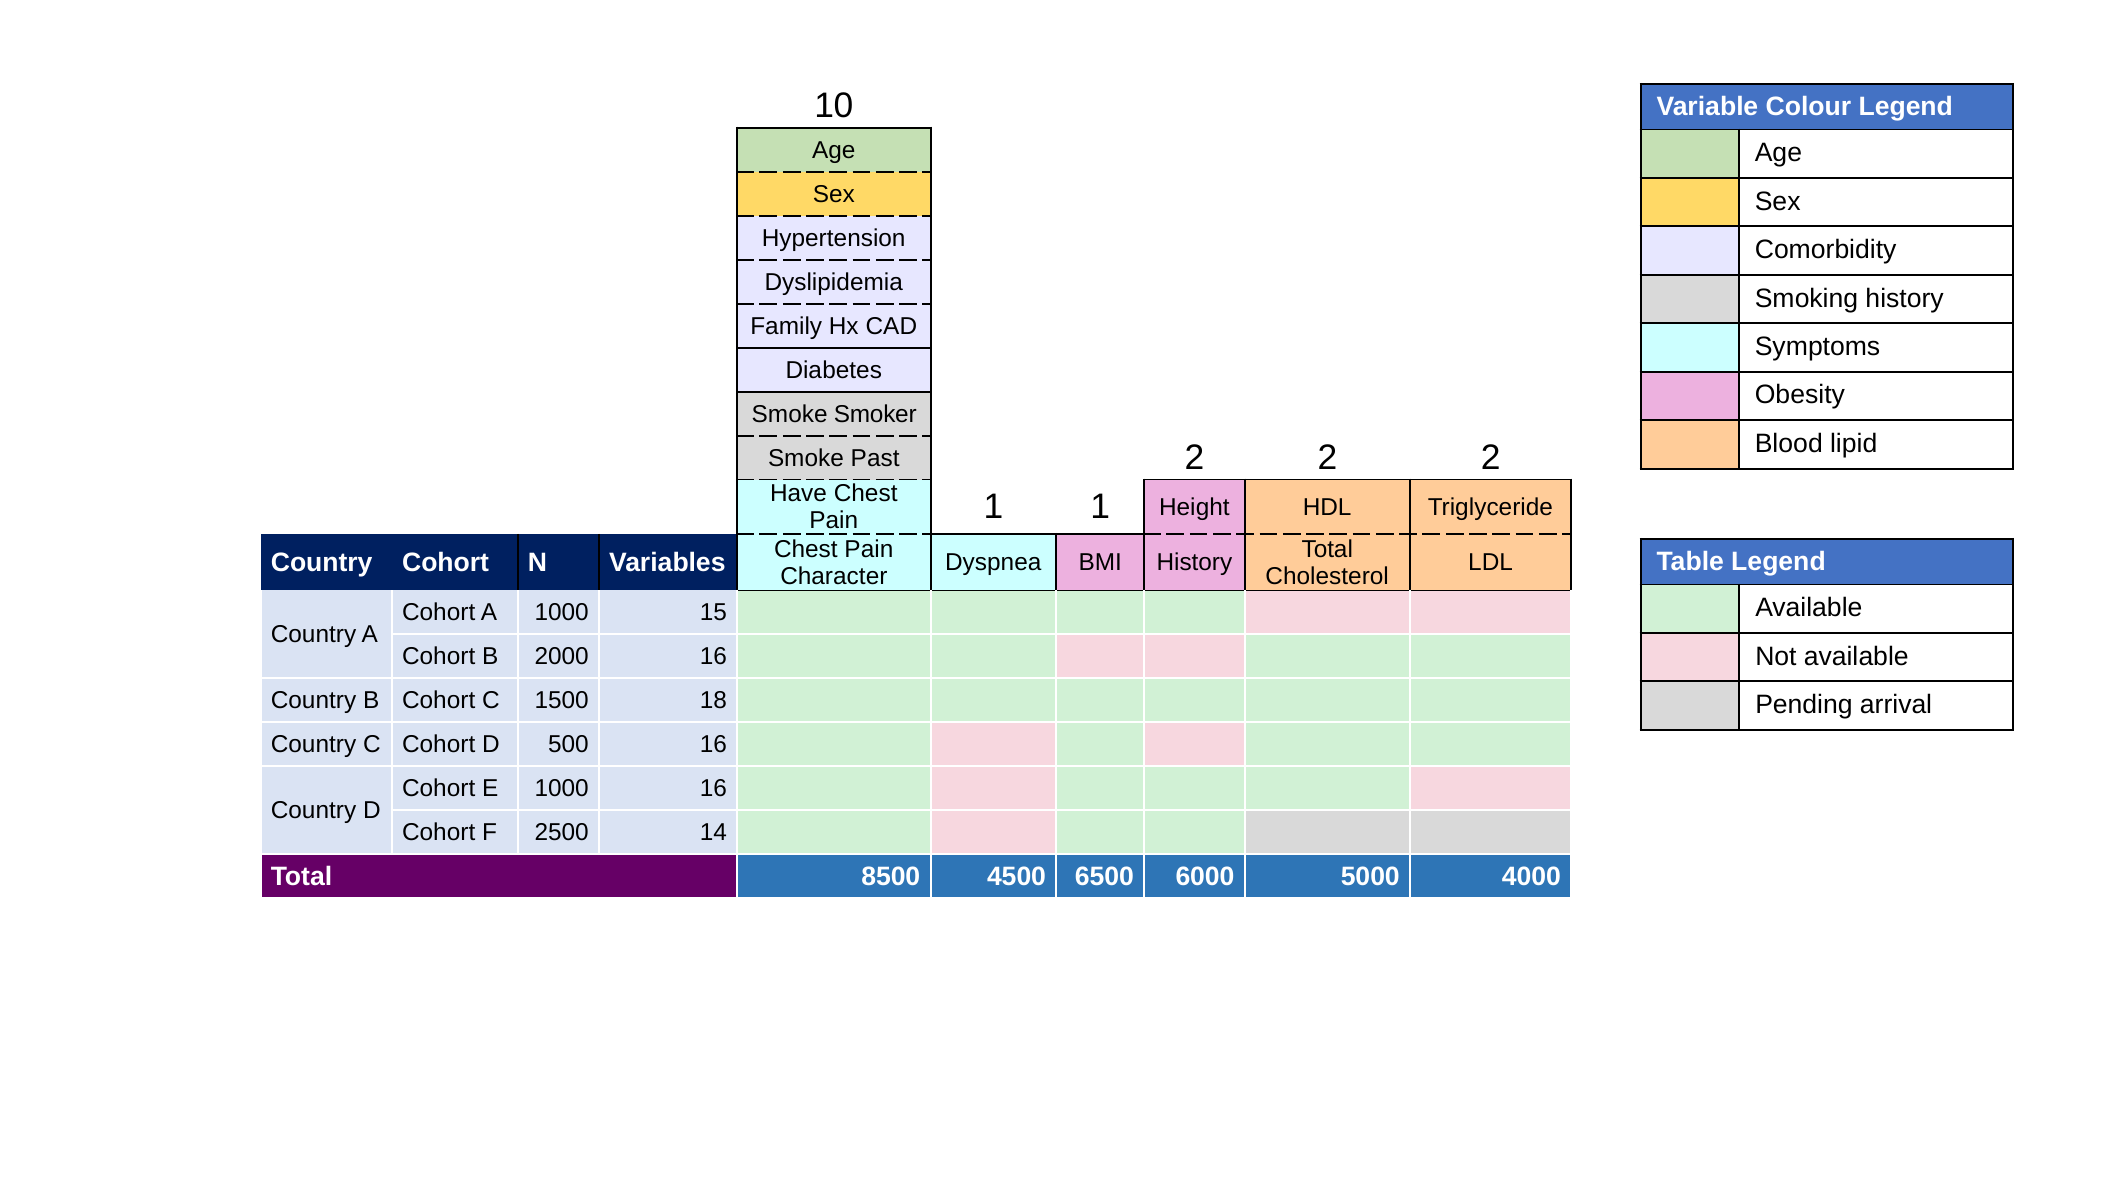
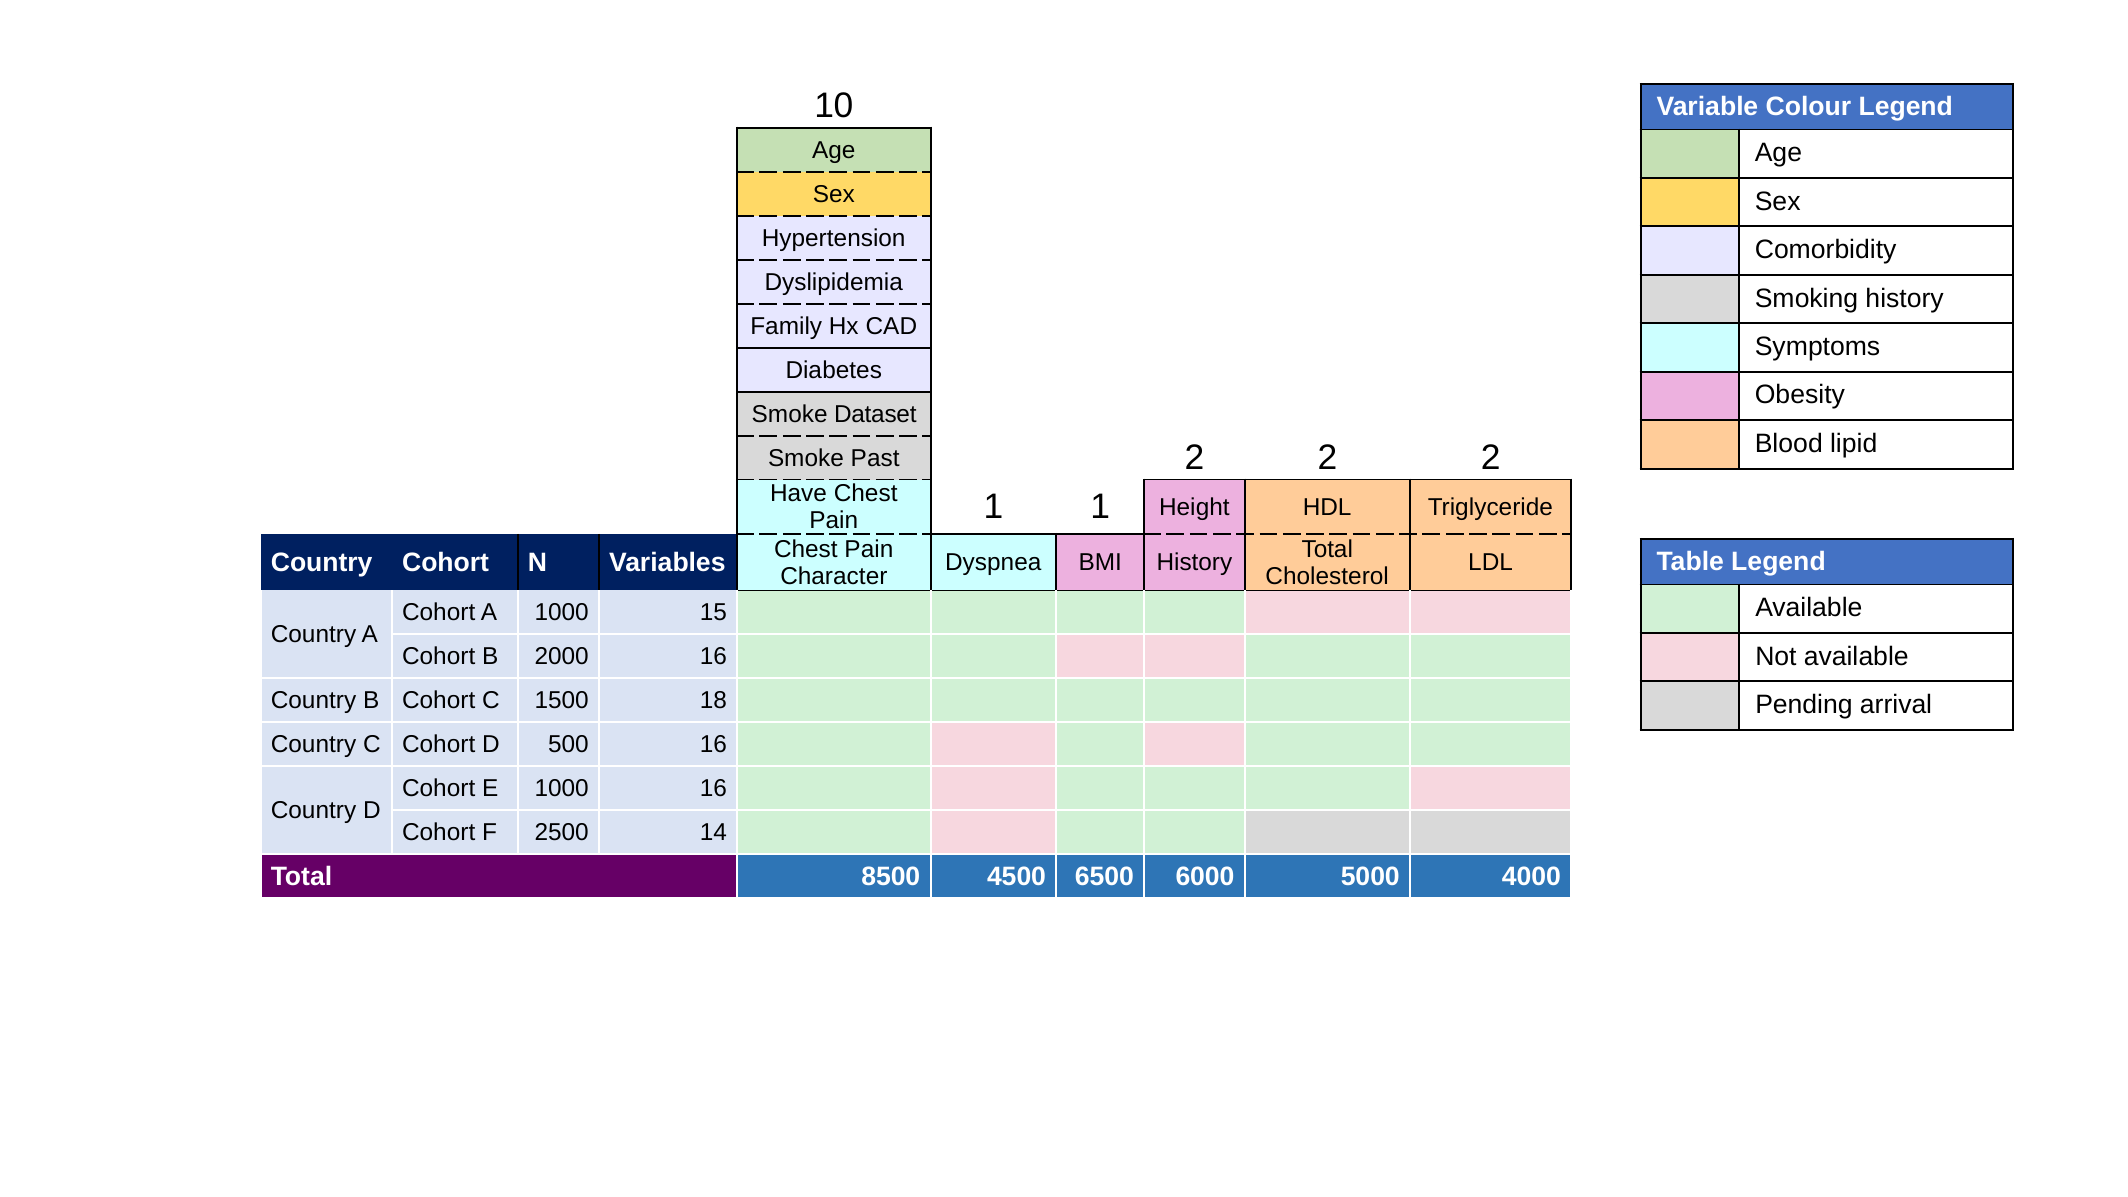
Smoker: Smoker -> Dataset
